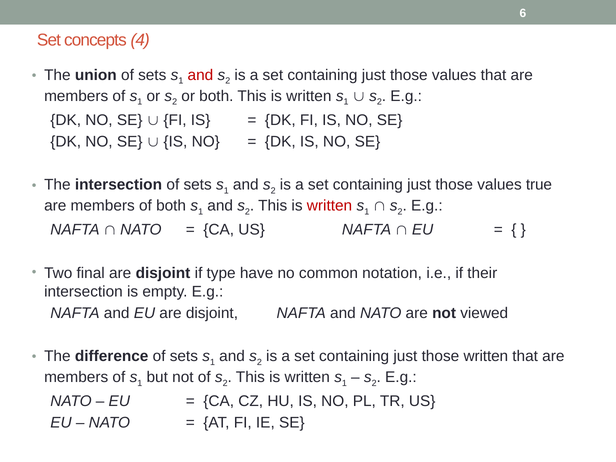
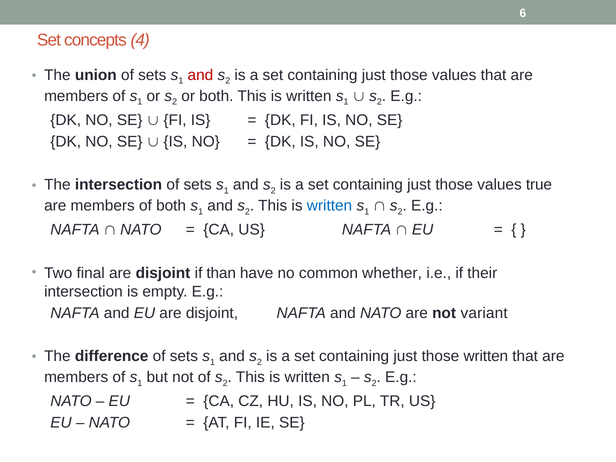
written at (330, 206) colour: red -> blue
type: type -> than
notation: notation -> whether
viewed: viewed -> variant
